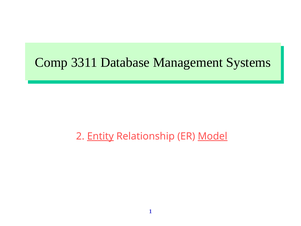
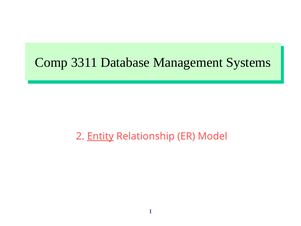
Model underline: present -> none
